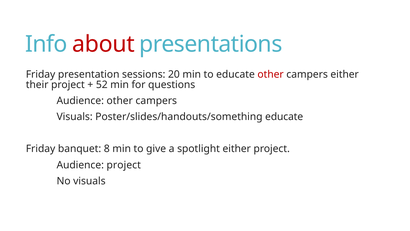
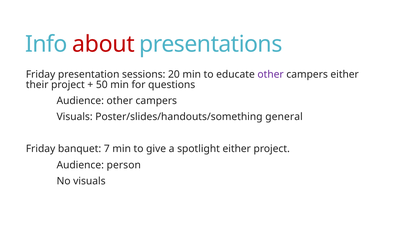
other at (271, 74) colour: red -> purple
52: 52 -> 50
Poster/slides/handouts/something educate: educate -> general
8: 8 -> 7
Audience project: project -> person
